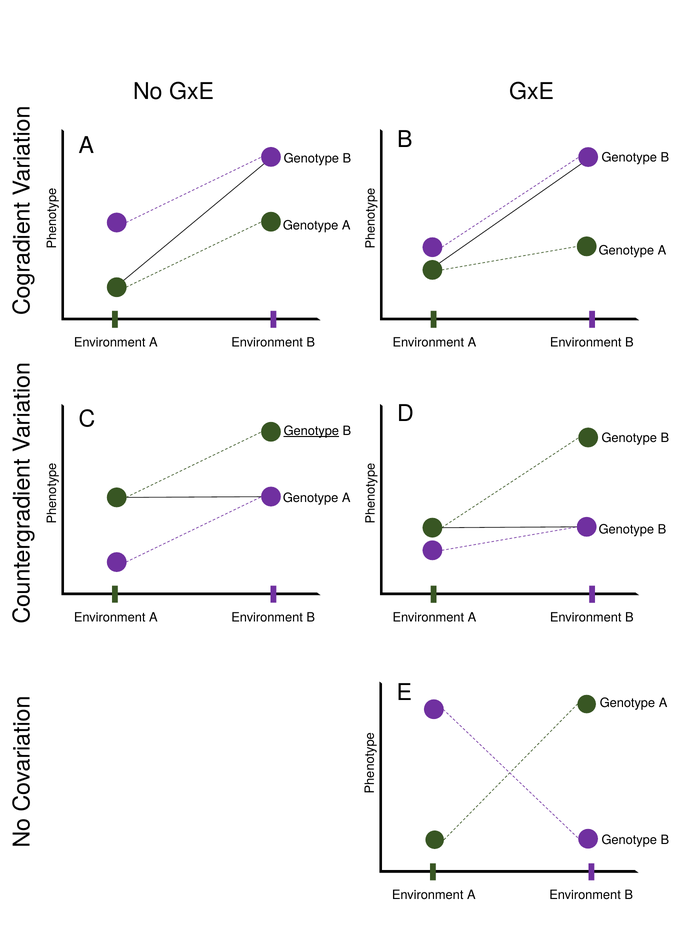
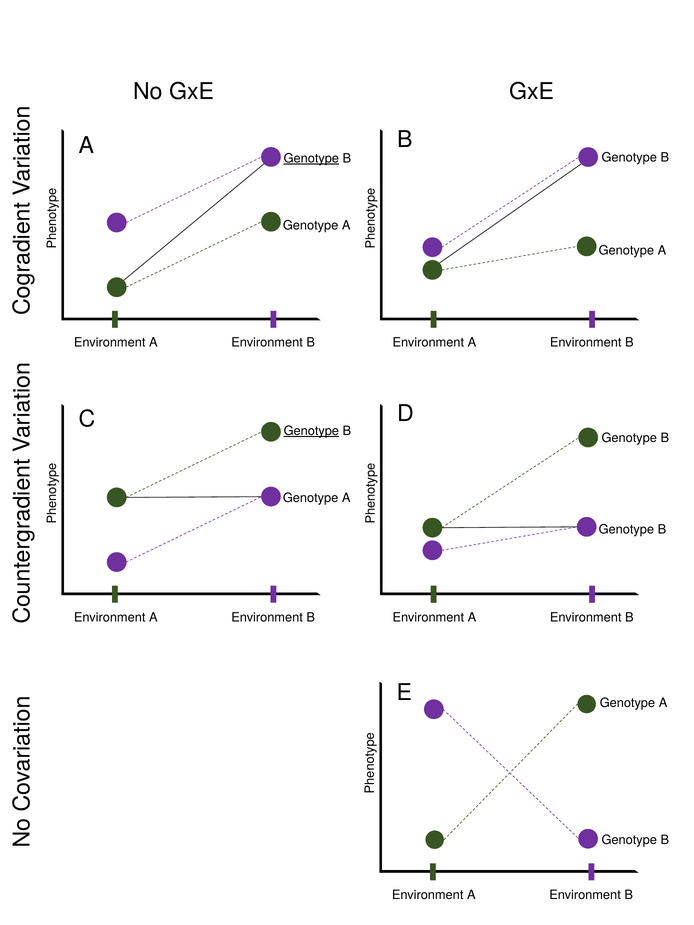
Genotype at (311, 158) underline: none -> present
